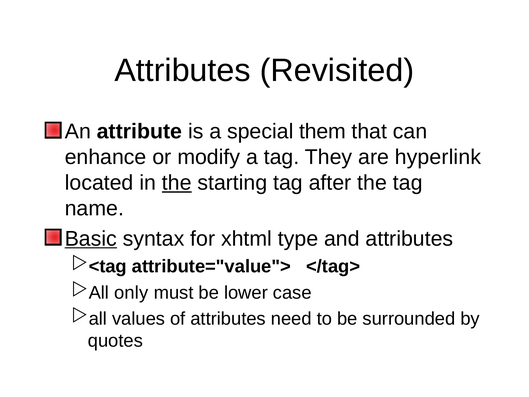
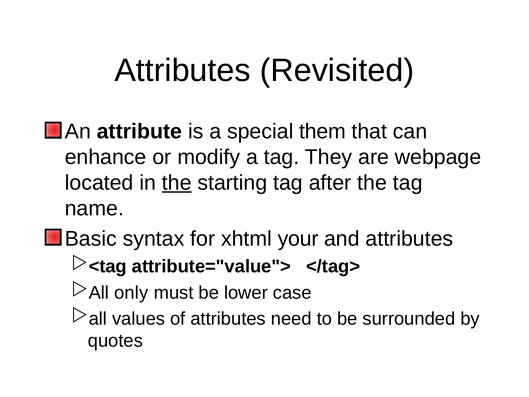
hyperlink: hyperlink -> webpage
Basic underline: present -> none
type: type -> your
